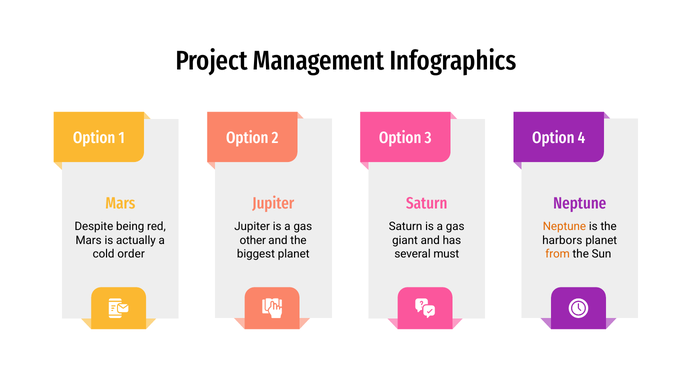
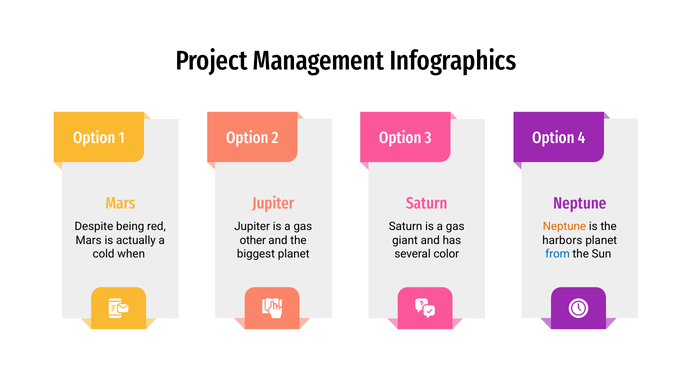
order: order -> when
must: must -> color
from colour: orange -> blue
